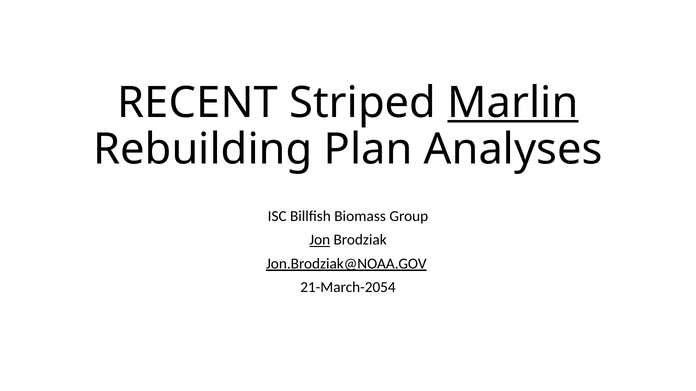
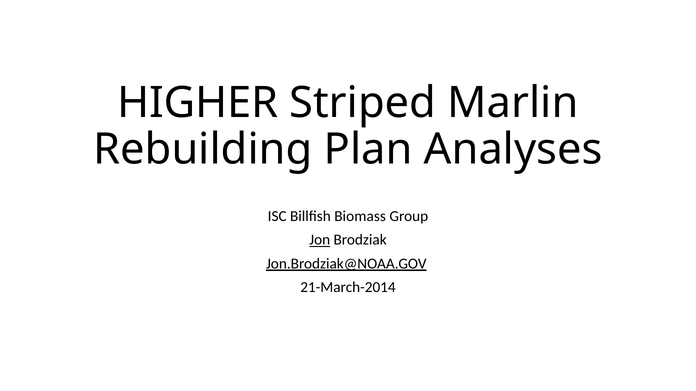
RECENT: RECENT -> HIGHER
Marlin underline: present -> none
21-March-2054: 21-March-2054 -> 21-March-2014
